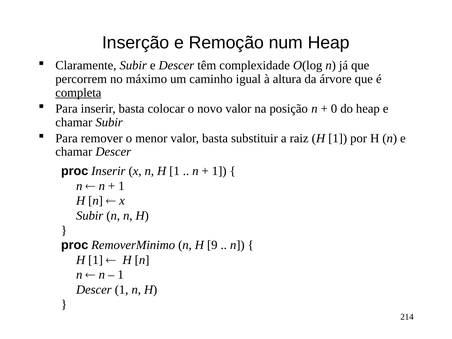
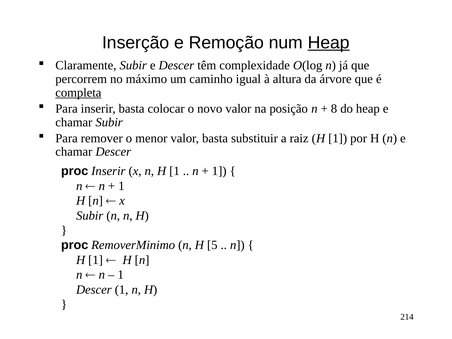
Heap at (329, 43) underline: none -> present
0: 0 -> 8
9: 9 -> 5
